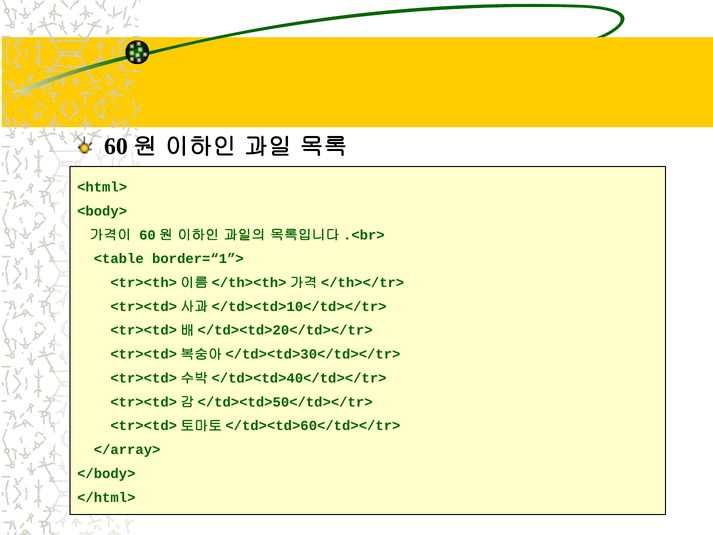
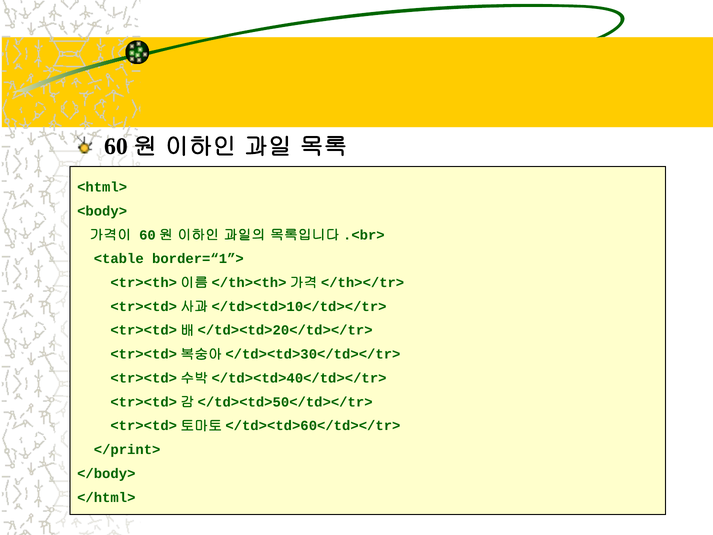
</array>: </array> -> </print>
